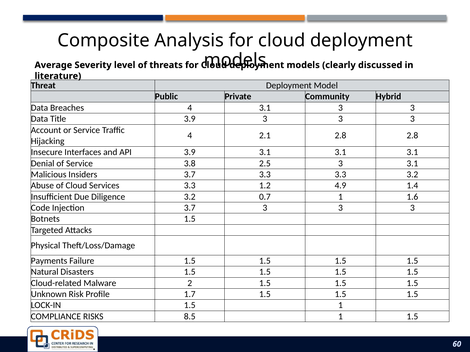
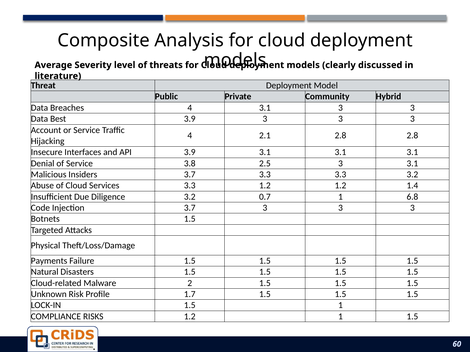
Title: Title -> Best
1.2 4.9: 4.9 -> 1.2
1.6: 1.6 -> 6.8
RISKS 8.5: 8.5 -> 1.2
